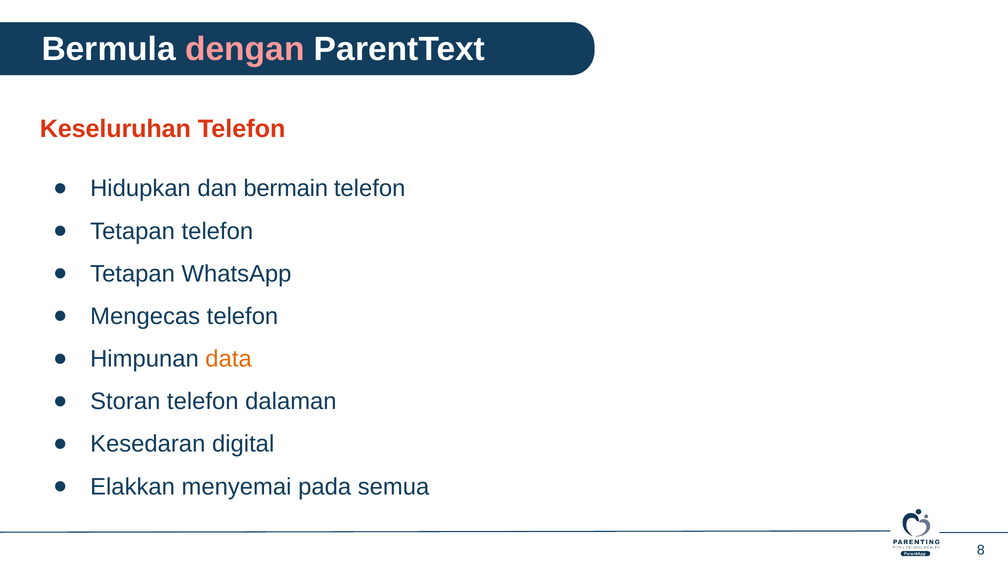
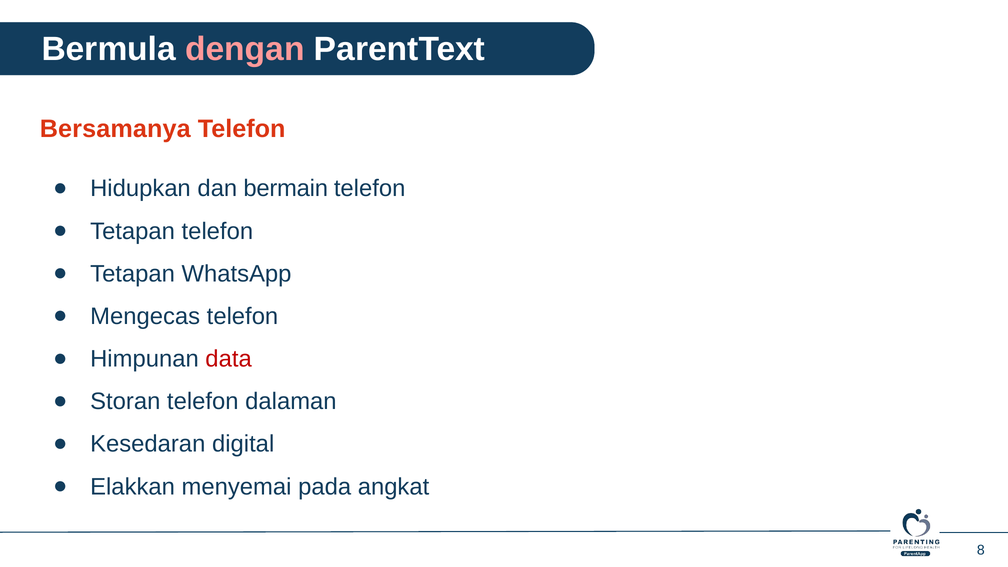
Keseluruhan: Keseluruhan -> Bersamanya
data colour: orange -> red
semua: semua -> angkat
